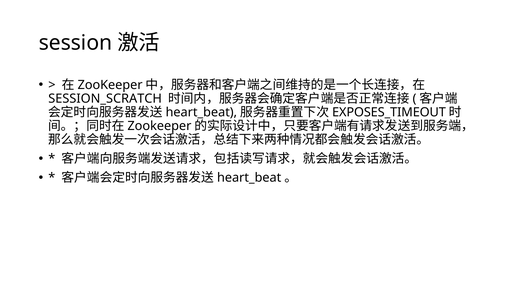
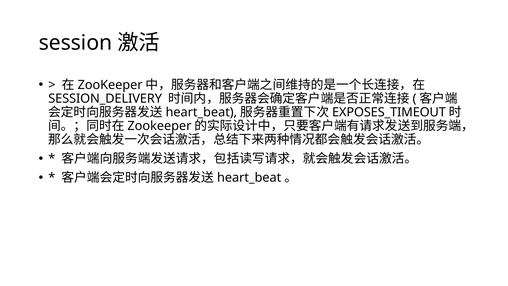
SESSION_SCRATCH: SESSION_SCRATCH -> SESSION_DELIVERY
